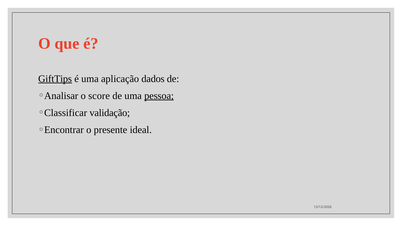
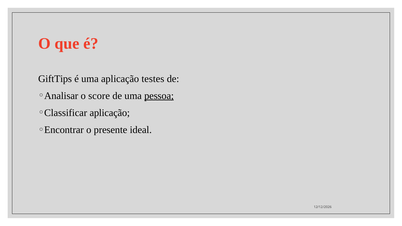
GiftTips underline: present -> none
dados: dados -> testes
validação at (110, 113): validação -> aplicação
